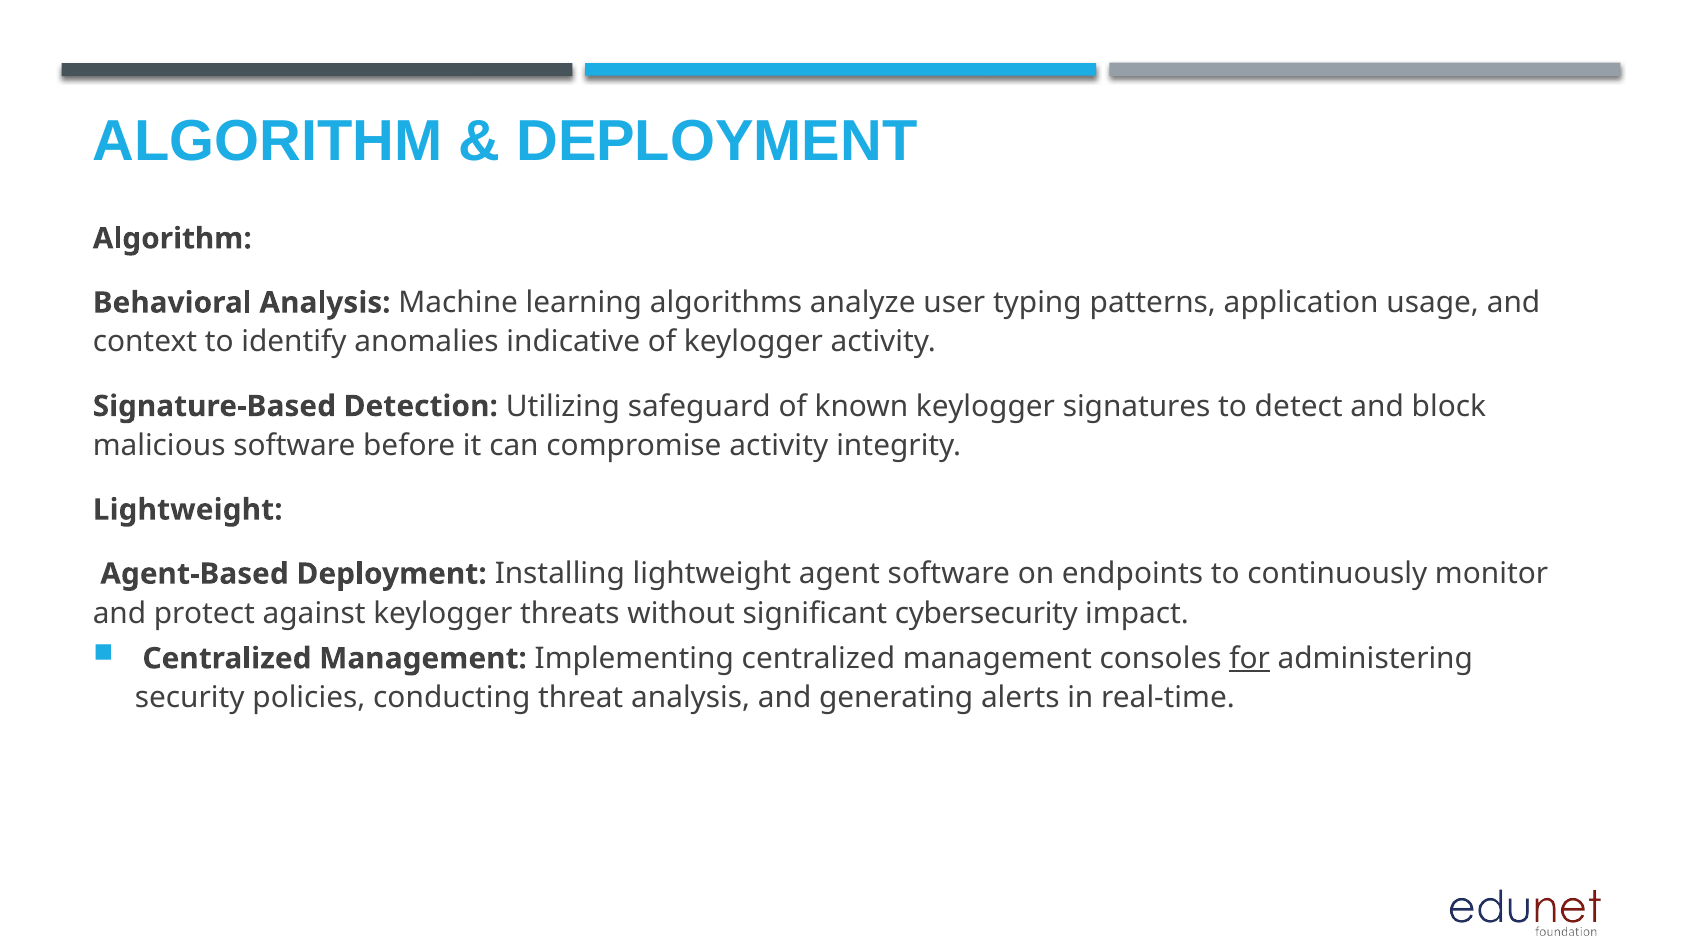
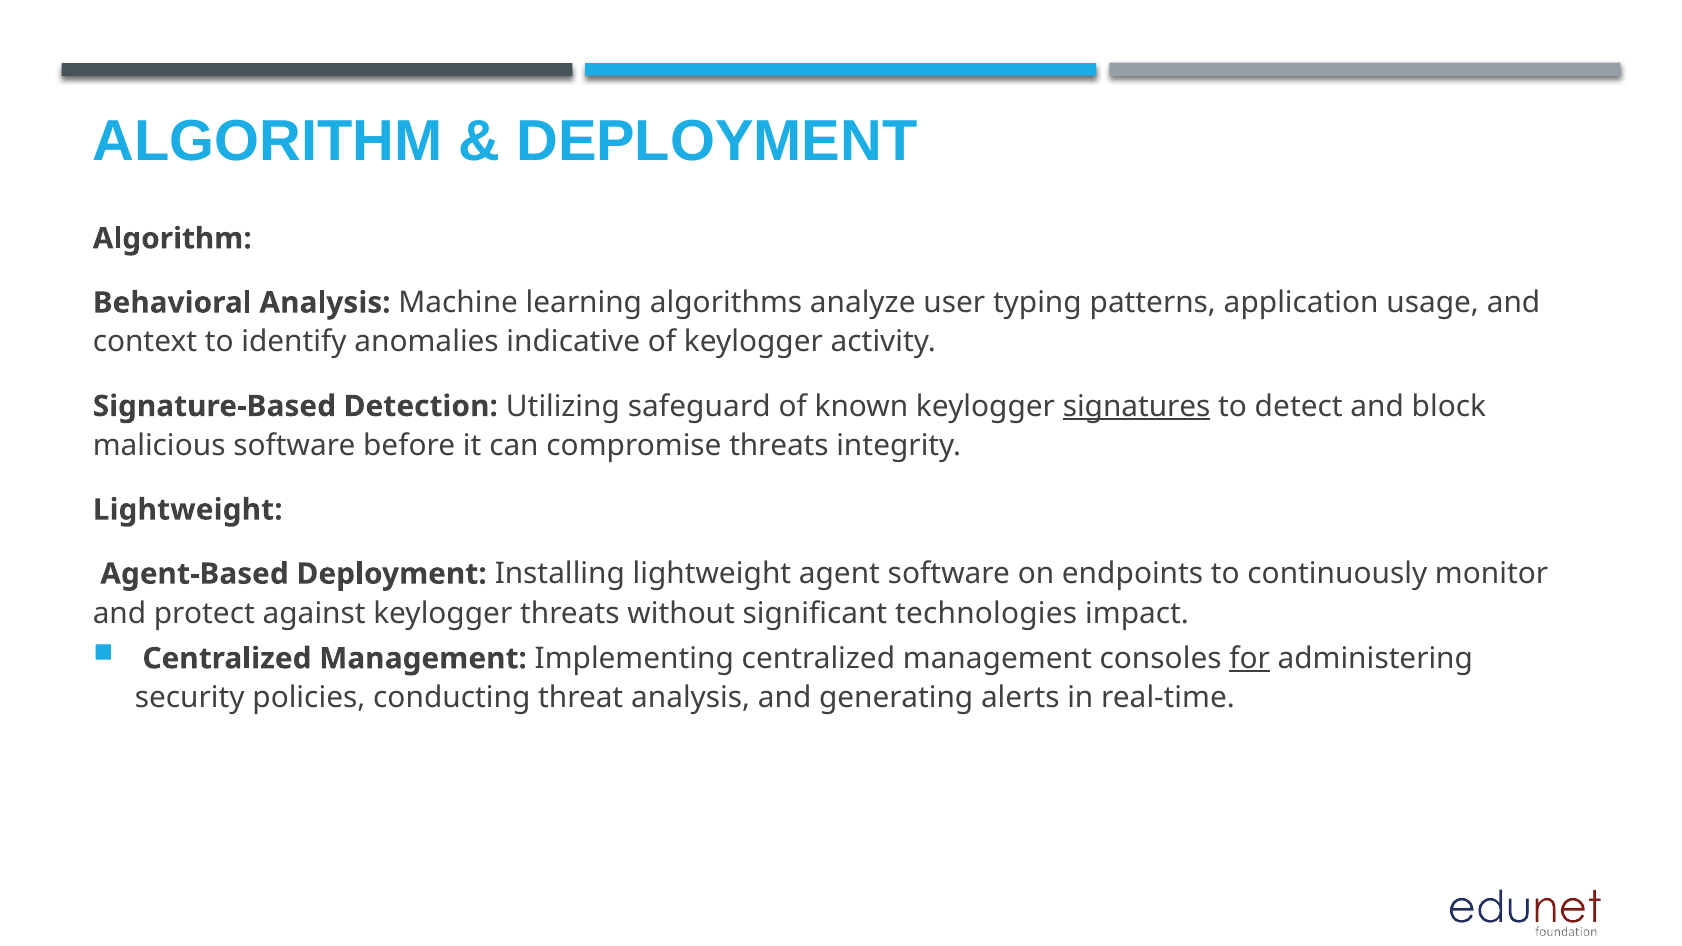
signatures underline: none -> present
compromise activity: activity -> threats
cybersecurity: cybersecurity -> technologies
